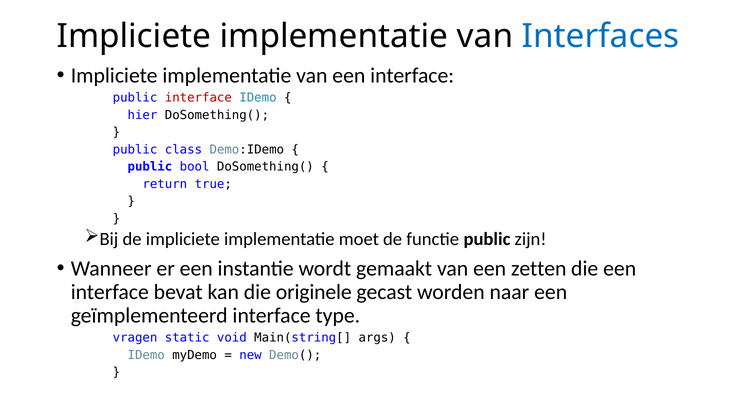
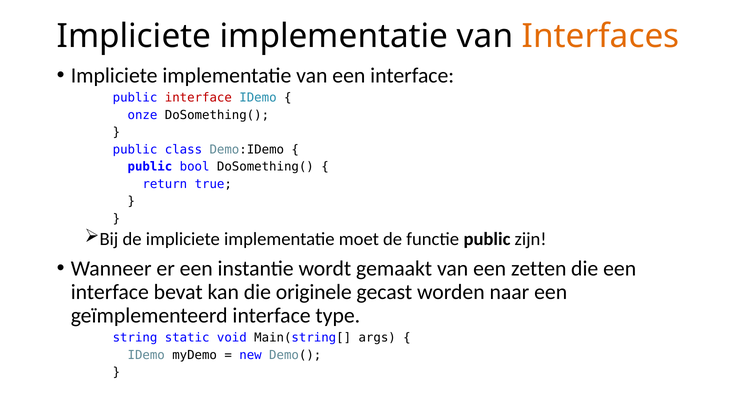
Interfaces colour: blue -> orange
hier: hier -> onze
vragen: vragen -> string
